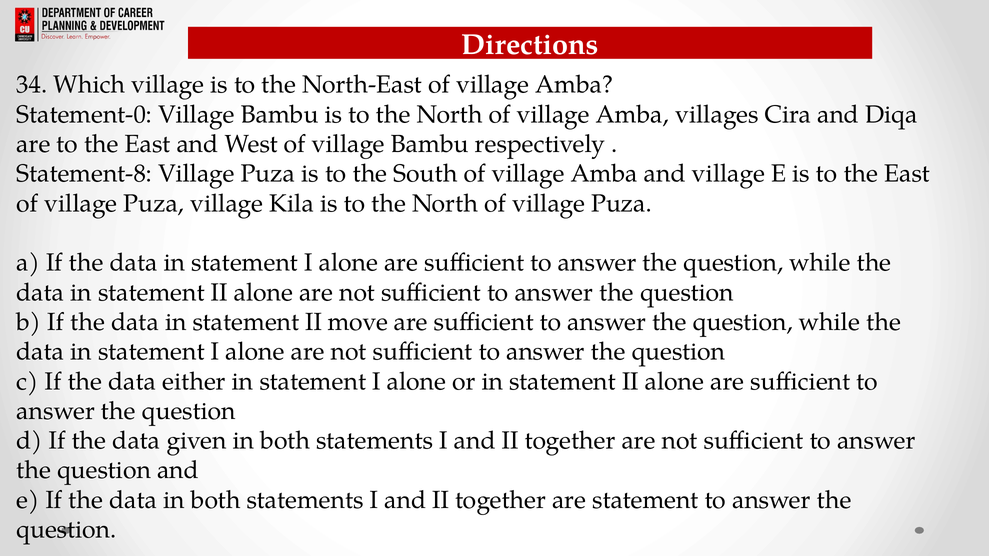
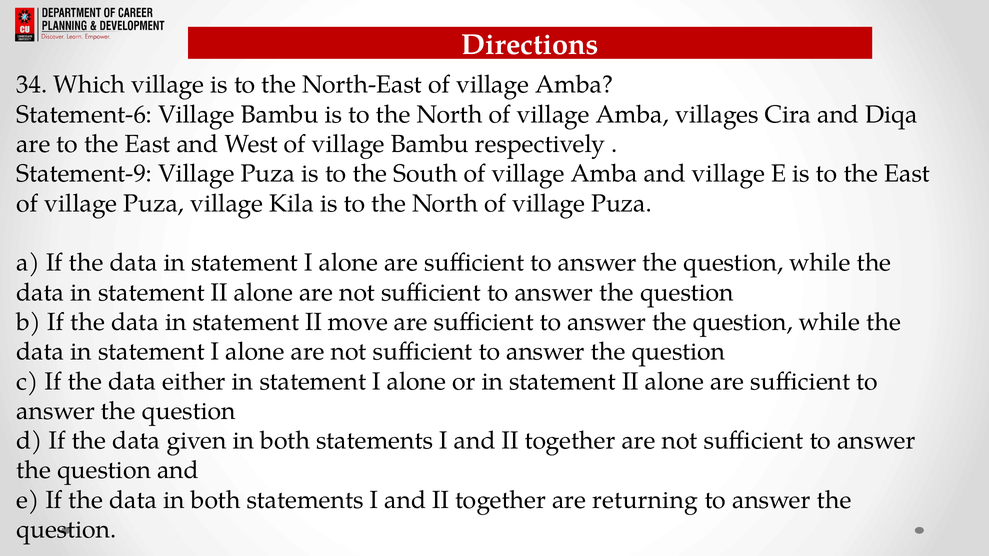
Statement-0: Statement-0 -> Statement-6
Statement-8: Statement-8 -> Statement-9
are statement: statement -> returning
